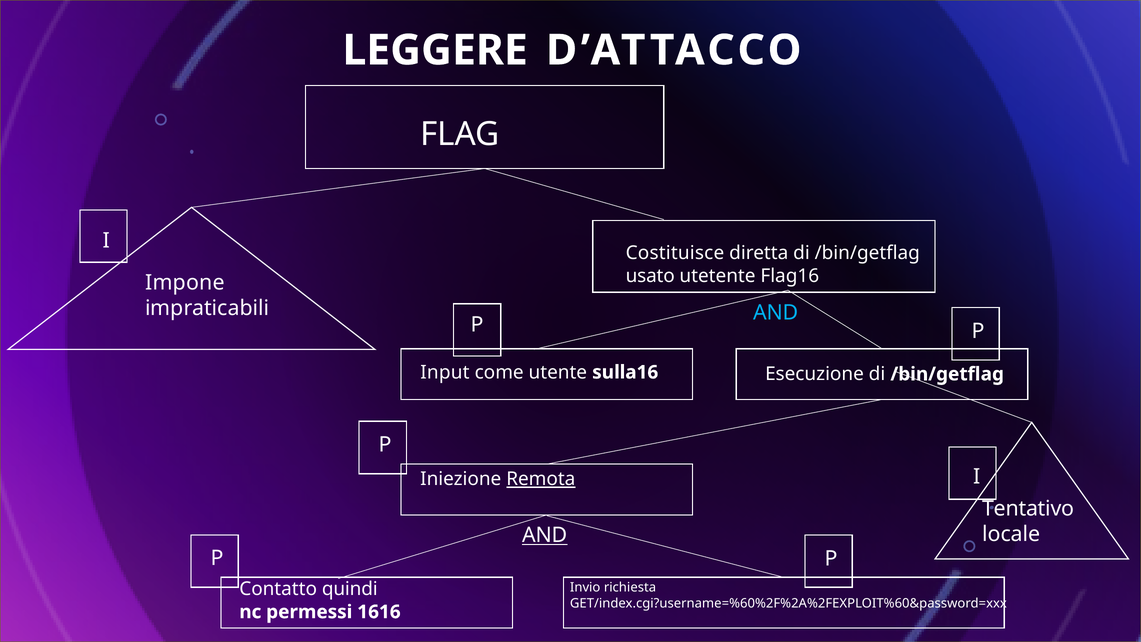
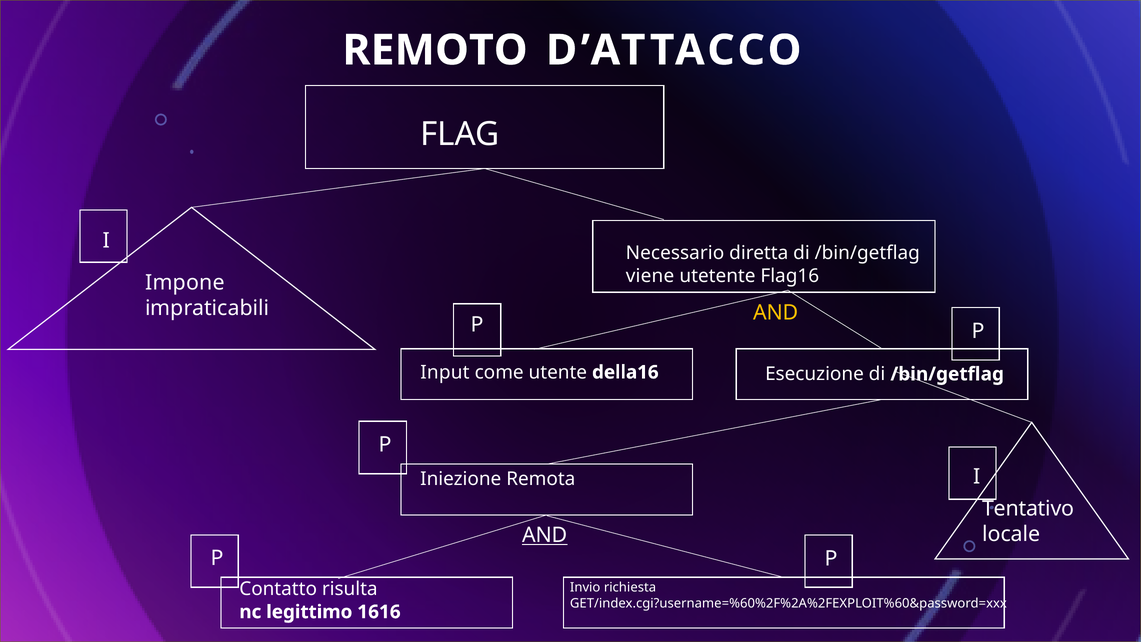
LEGGERE: LEGGERE -> REMOTO
Costituisce: Costituisce -> Necessario
usato: usato -> viene
AND at (776, 313) colour: light blue -> yellow
sulla16: sulla16 -> della16
Remota underline: present -> none
quindi: quindi -> risulta
permessi: permessi -> legittimo
